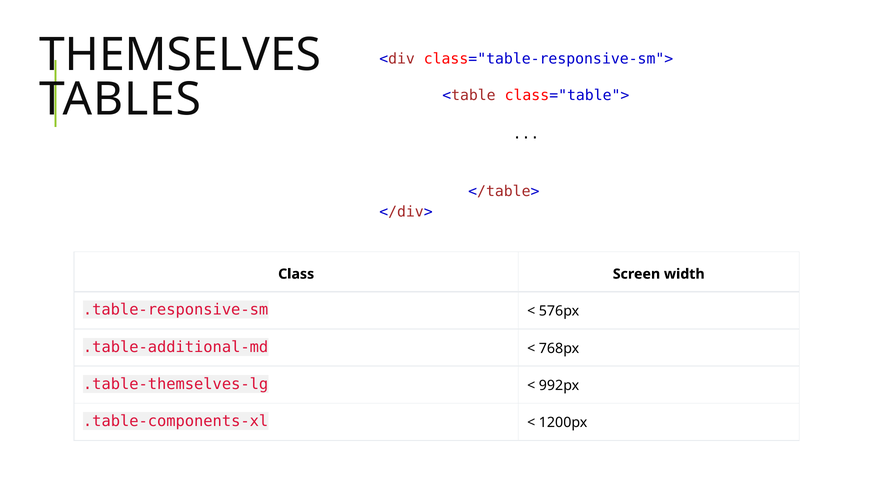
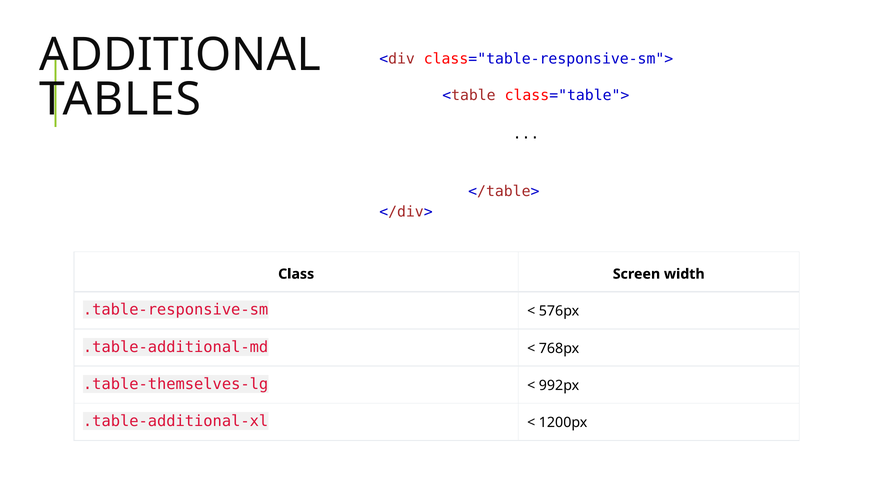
THEMSELVES: THEMSELVES -> ADDITIONAL
.table-components-xl: .table-components-xl -> .table-additional-xl
